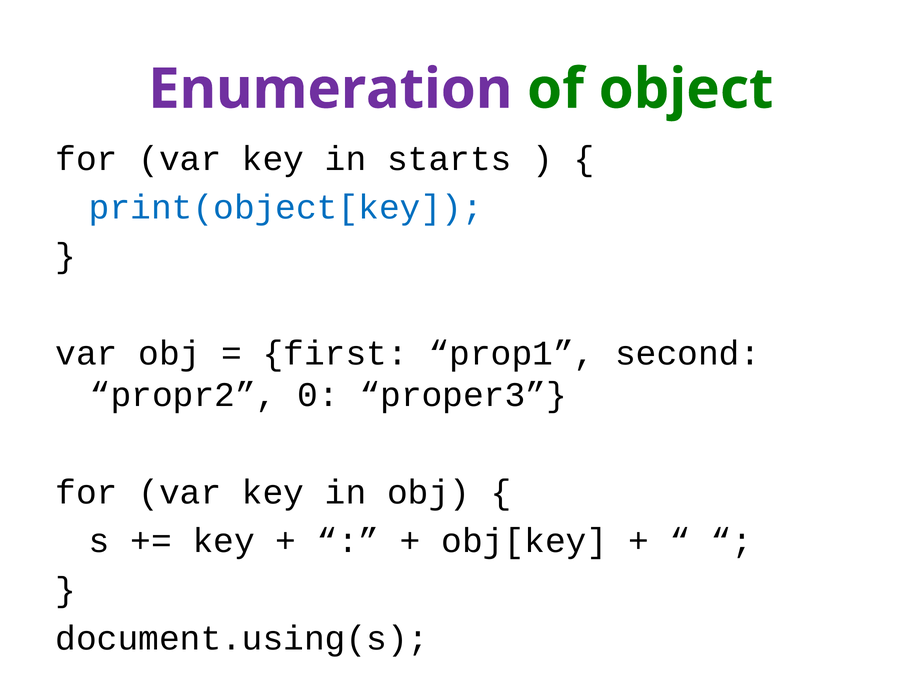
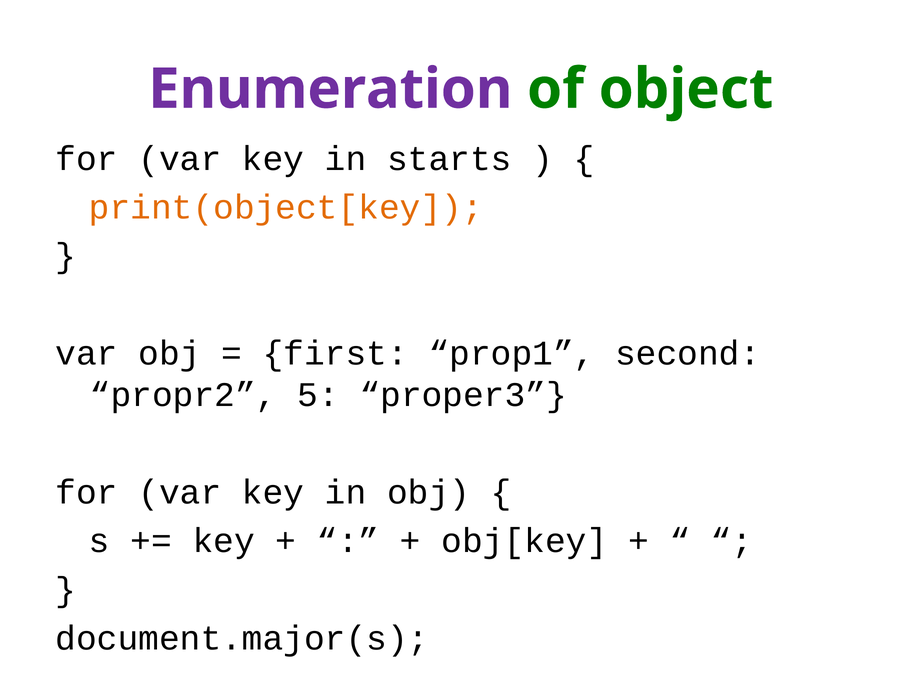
print(object[key colour: blue -> orange
0: 0 -> 5
document.using(s: document.using(s -> document.major(s
